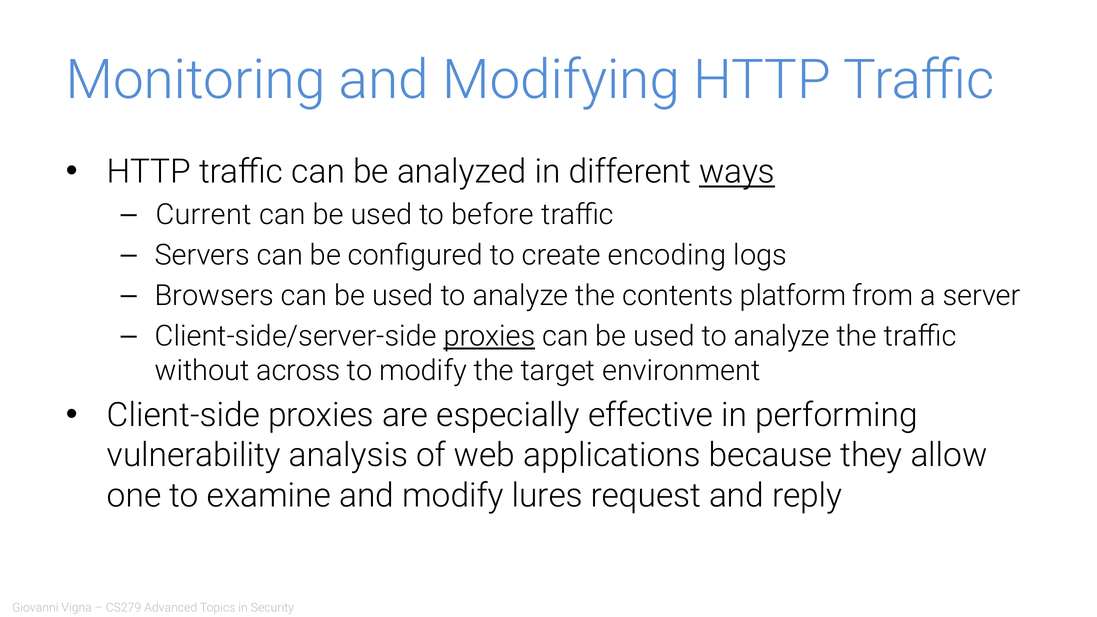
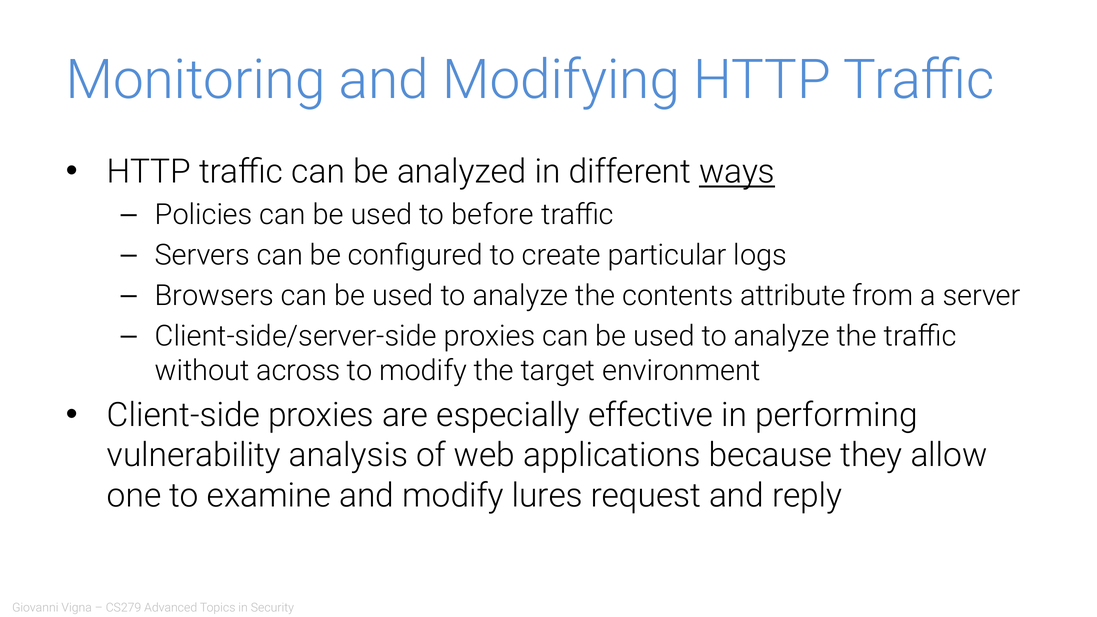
Current: Current -> Policies
encoding: encoding -> particular
platform: platform -> attribute
proxies at (489, 336) underline: present -> none
